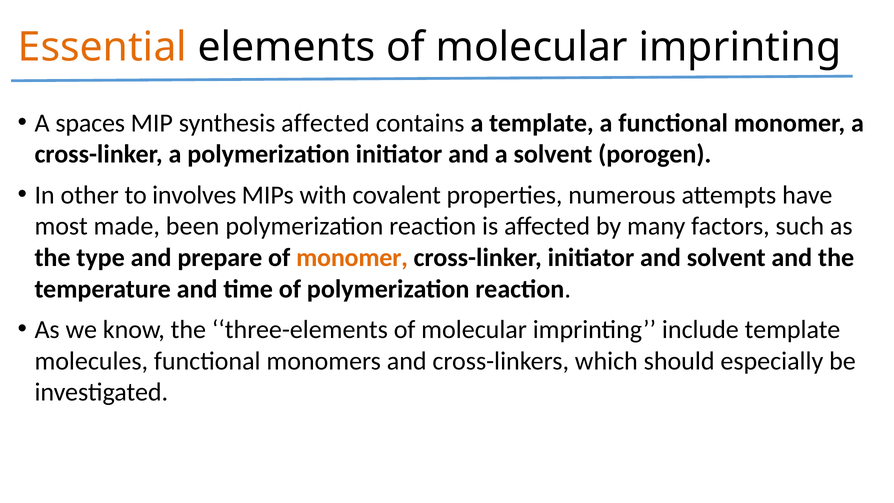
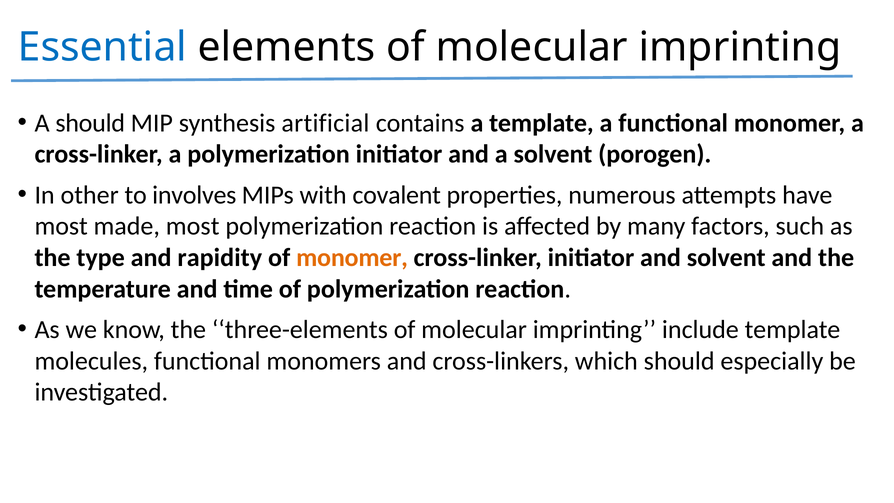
Essential colour: orange -> blue
A spaces: spaces -> should
synthesis affected: affected -> artificial
made been: been -> most
prepare: prepare -> rapidity
